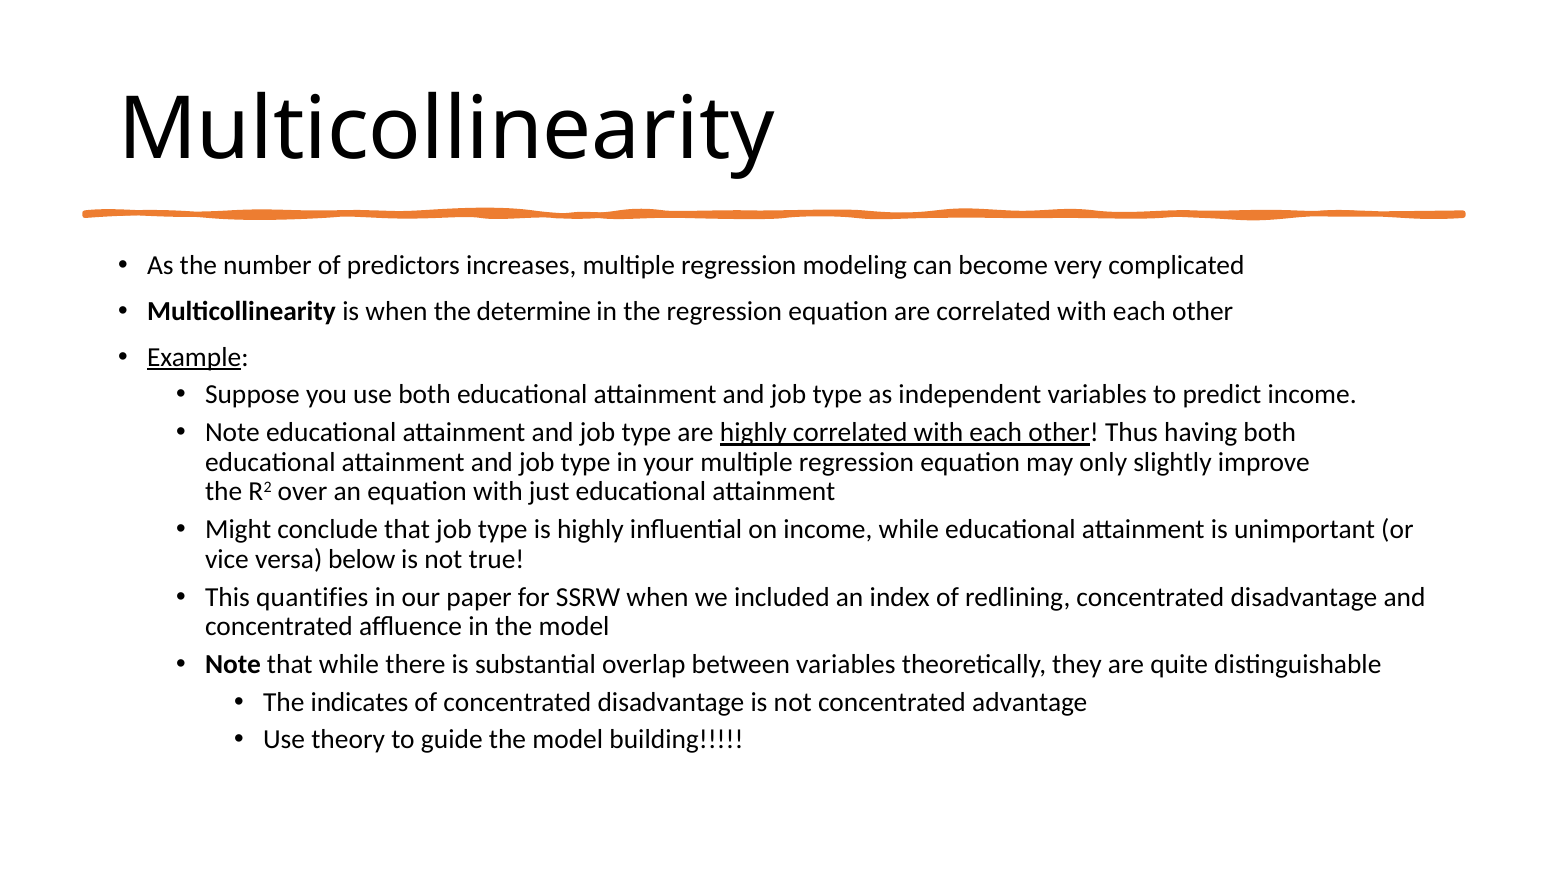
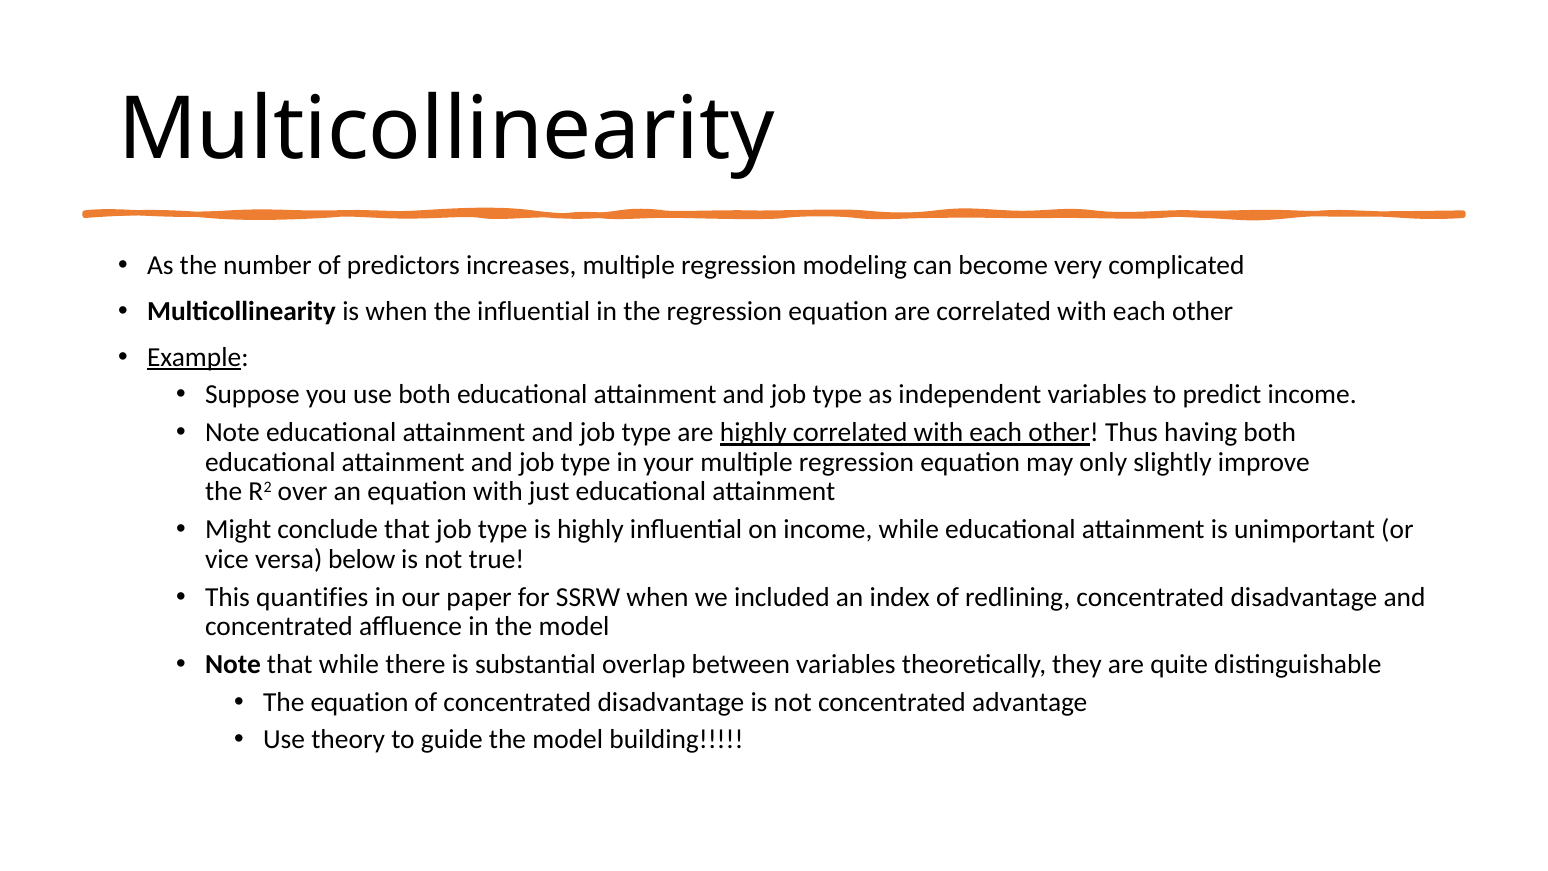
the determine: determine -> influential
The indicates: indicates -> equation
